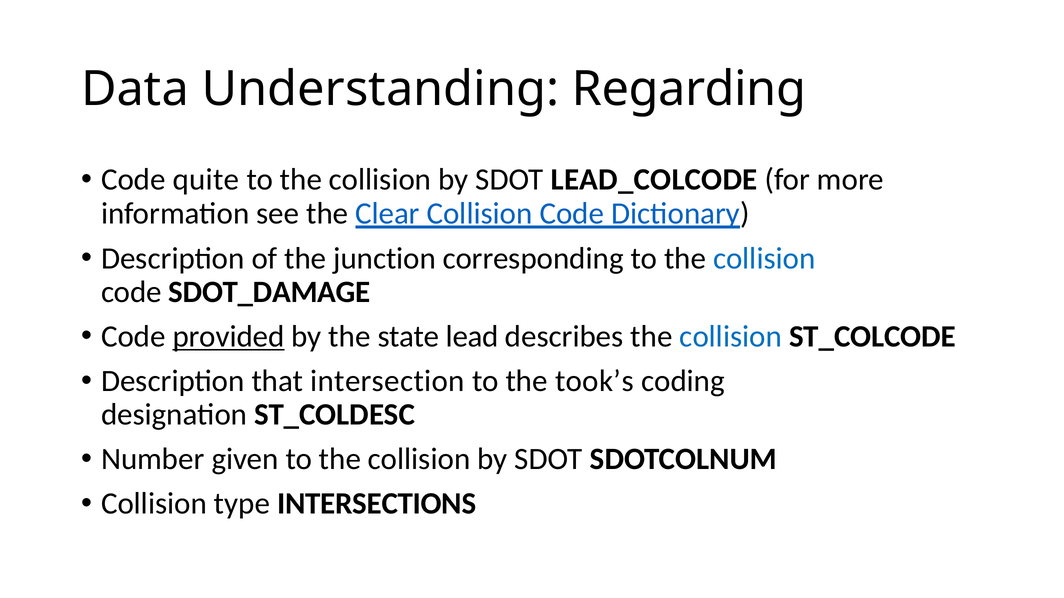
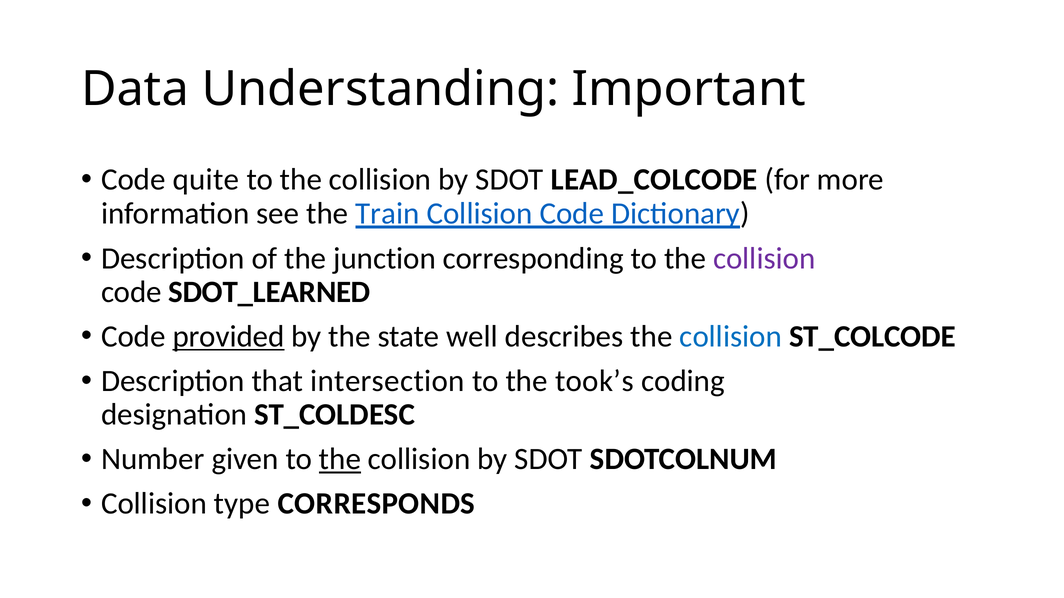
Regarding: Regarding -> Important
Clear: Clear -> Train
collision at (764, 259) colour: blue -> purple
SDOT_DAMAGE: SDOT_DAMAGE -> SDOT_LEARNED
lead: lead -> well
the at (340, 460) underline: none -> present
INTERSECTIONS: INTERSECTIONS -> CORRESPONDS
